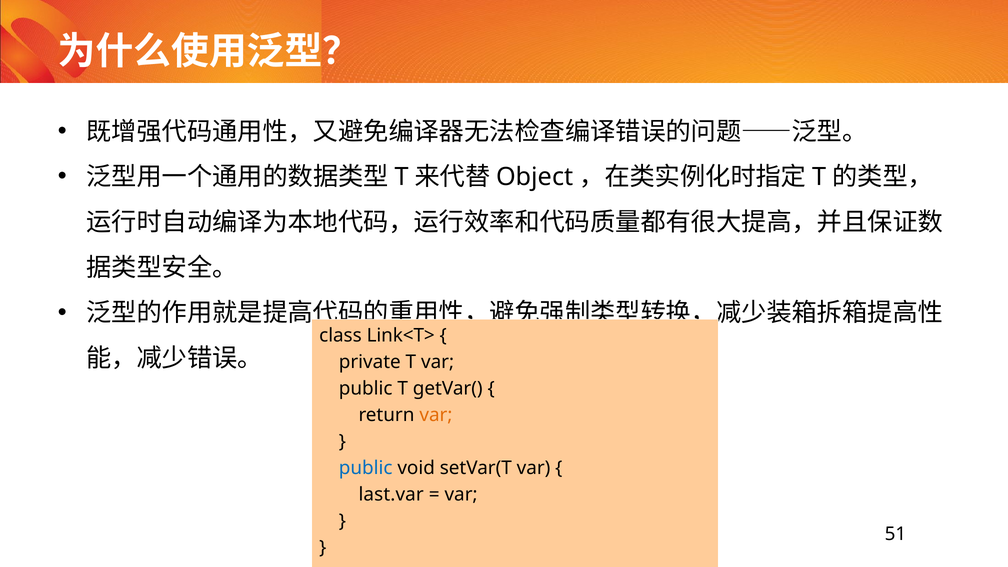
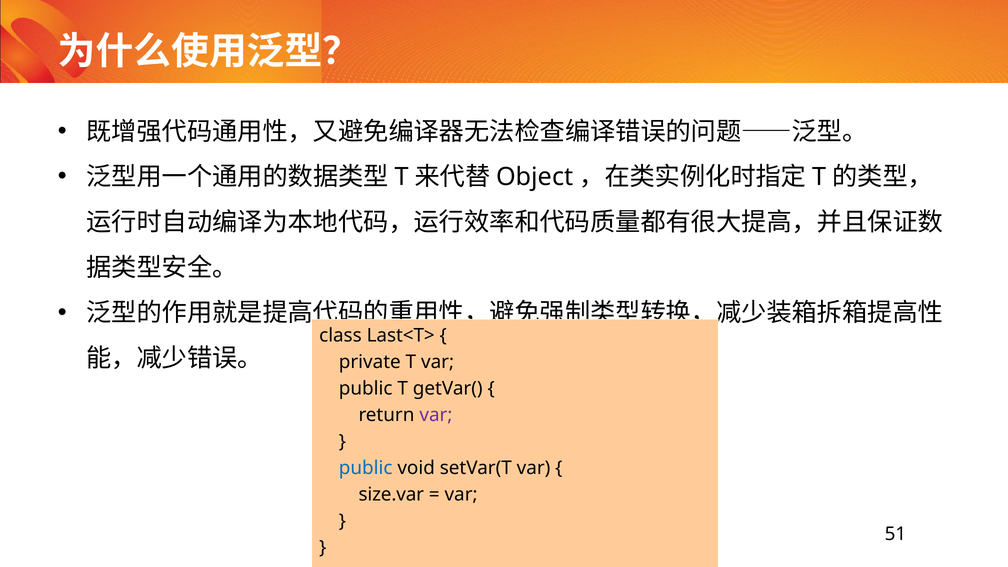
Link<T>: Link<T> -> Last<T>
var at (436, 415) colour: orange -> purple
last.var: last.var -> size.var
